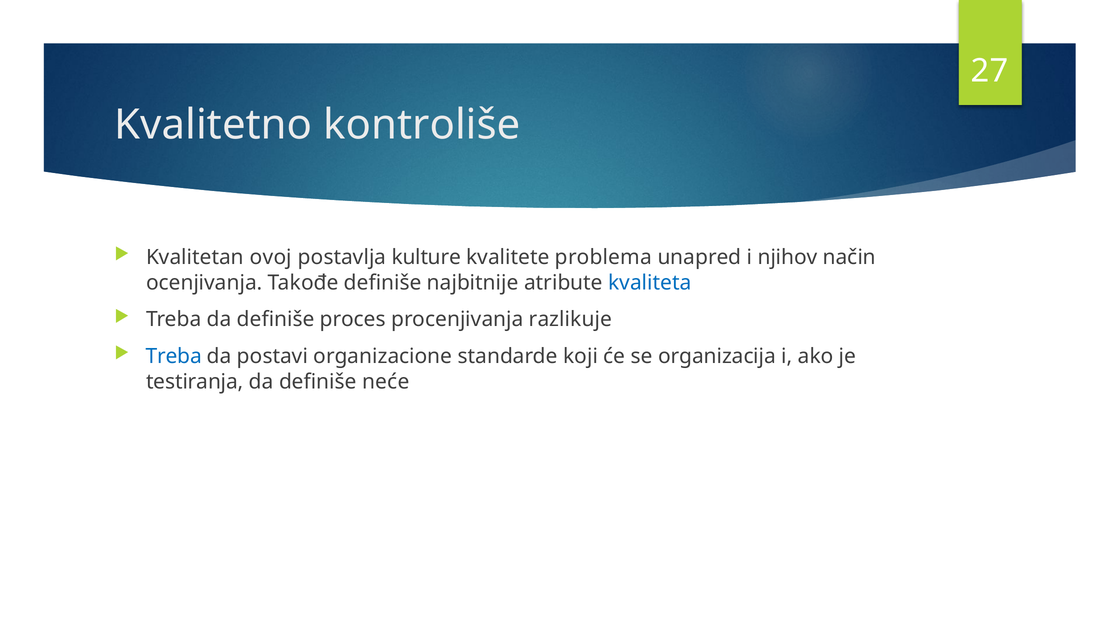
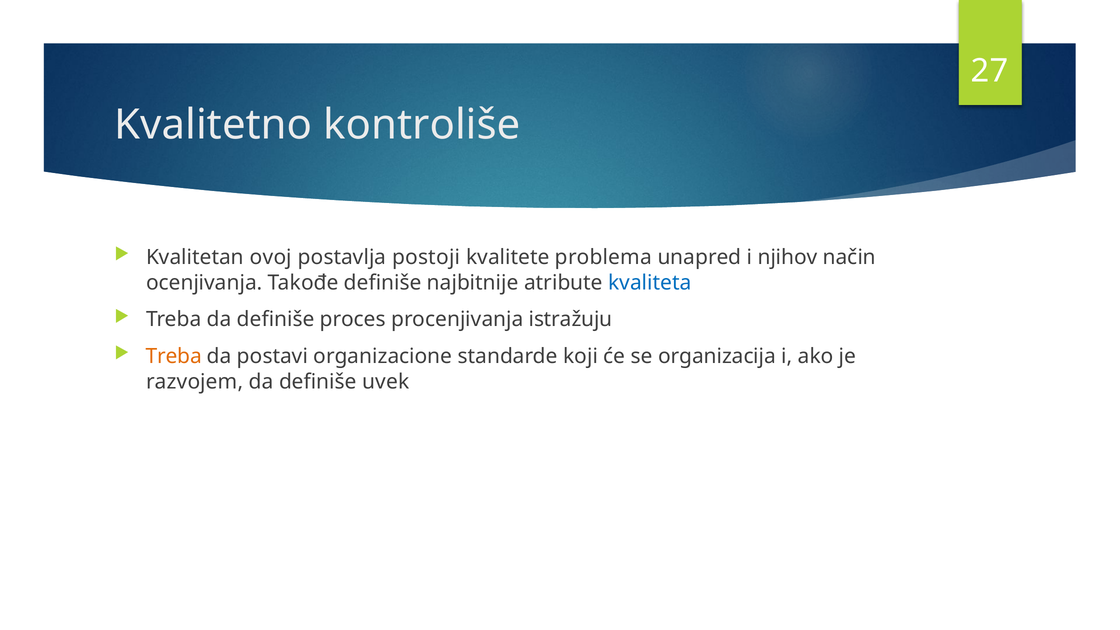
kulture: kulture -> postoji
razlikuje: razlikuje -> istražuju
Treba at (174, 356) colour: blue -> orange
testiranja: testiranja -> razvojem
neće: neće -> uvek
